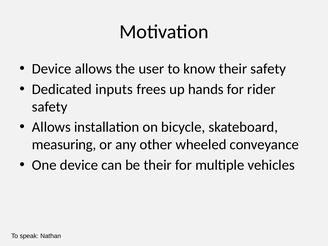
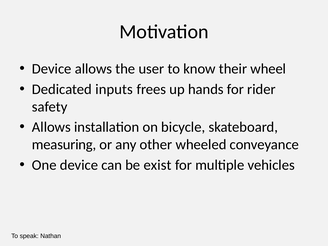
their safety: safety -> wheel
be their: their -> exist
